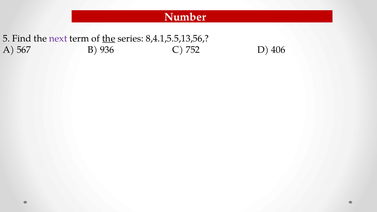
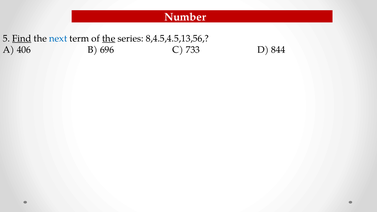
Find underline: none -> present
next colour: purple -> blue
8,4.1,5.5,13,56: 8,4.1,5.5,13,56 -> 8,4.5,4.5,13,56
567: 567 -> 406
936: 936 -> 696
752: 752 -> 733
406: 406 -> 844
